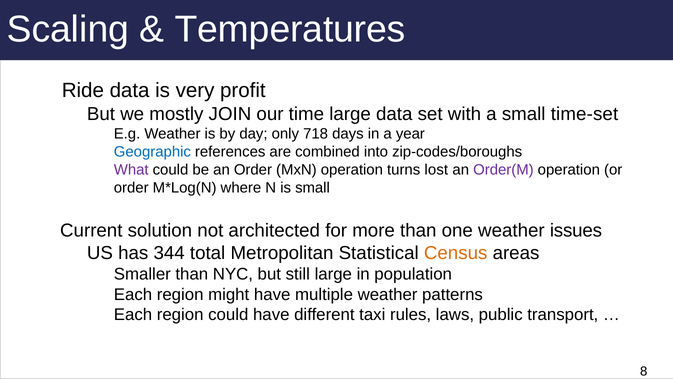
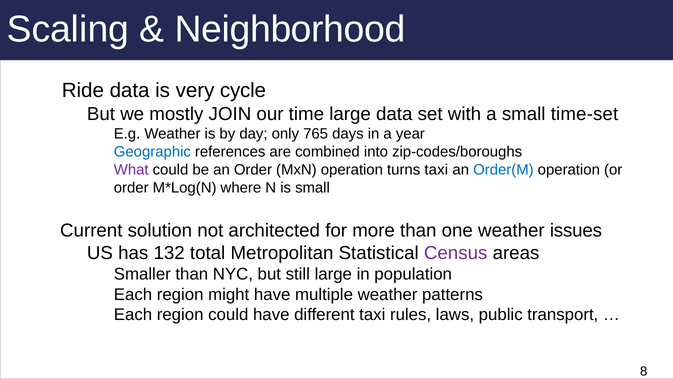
Temperatures: Temperatures -> Neighborhood
profit: profit -> cycle
718: 718 -> 765
turns lost: lost -> taxi
Order(M colour: purple -> blue
344: 344 -> 132
Census colour: orange -> purple
